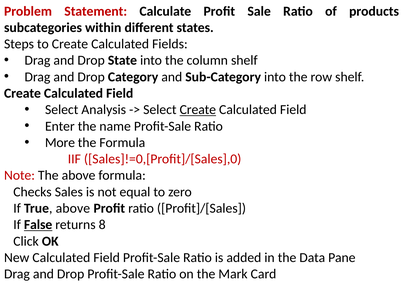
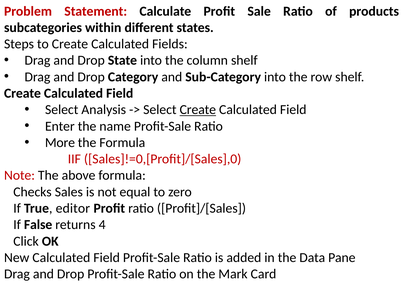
True above: above -> editor
False underline: present -> none
8: 8 -> 4
